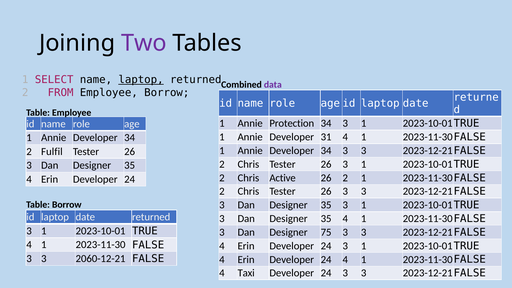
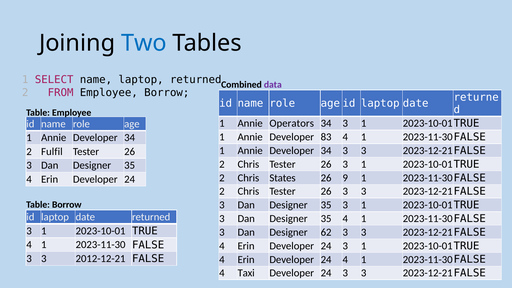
Two colour: purple -> blue
laptop at (141, 80) underline: present -> none
Protection: Protection -> Operators
31: 31 -> 83
Active: Active -> States
26 2: 2 -> 9
75: 75 -> 62
2060-12-21: 2060-12-21 -> 2012-12-21
